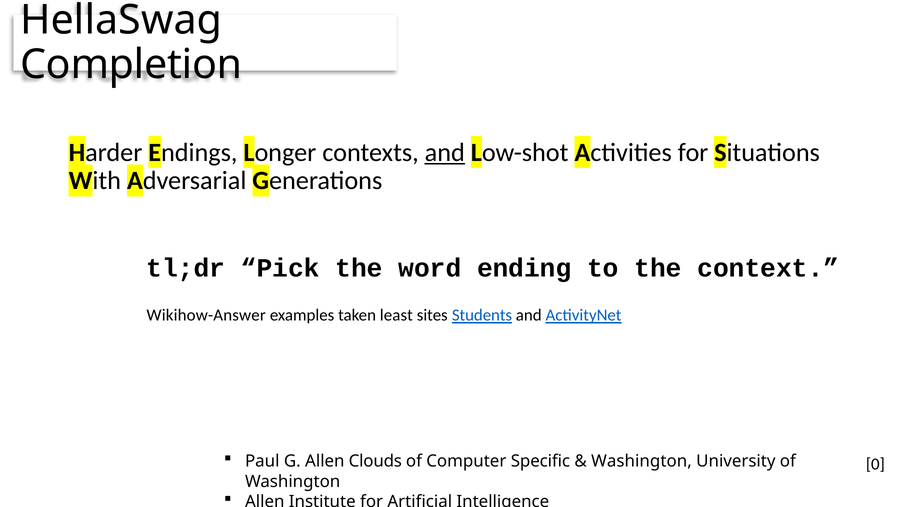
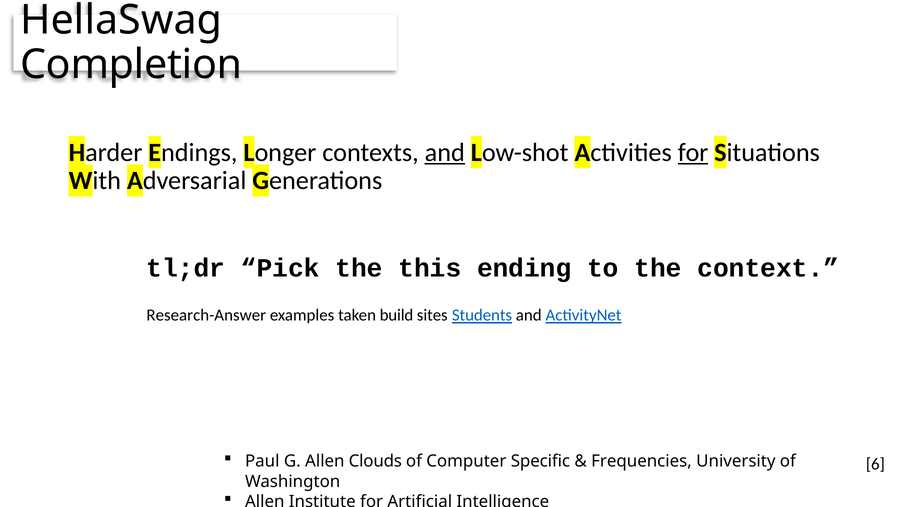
for at (693, 152) underline: none -> present
word: word -> this
Wikihow-Answer: Wikihow-Answer -> Research-Answer
least: least -> build
Washington at (642, 461): Washington -> Frequencies
0: 0 -> 6
